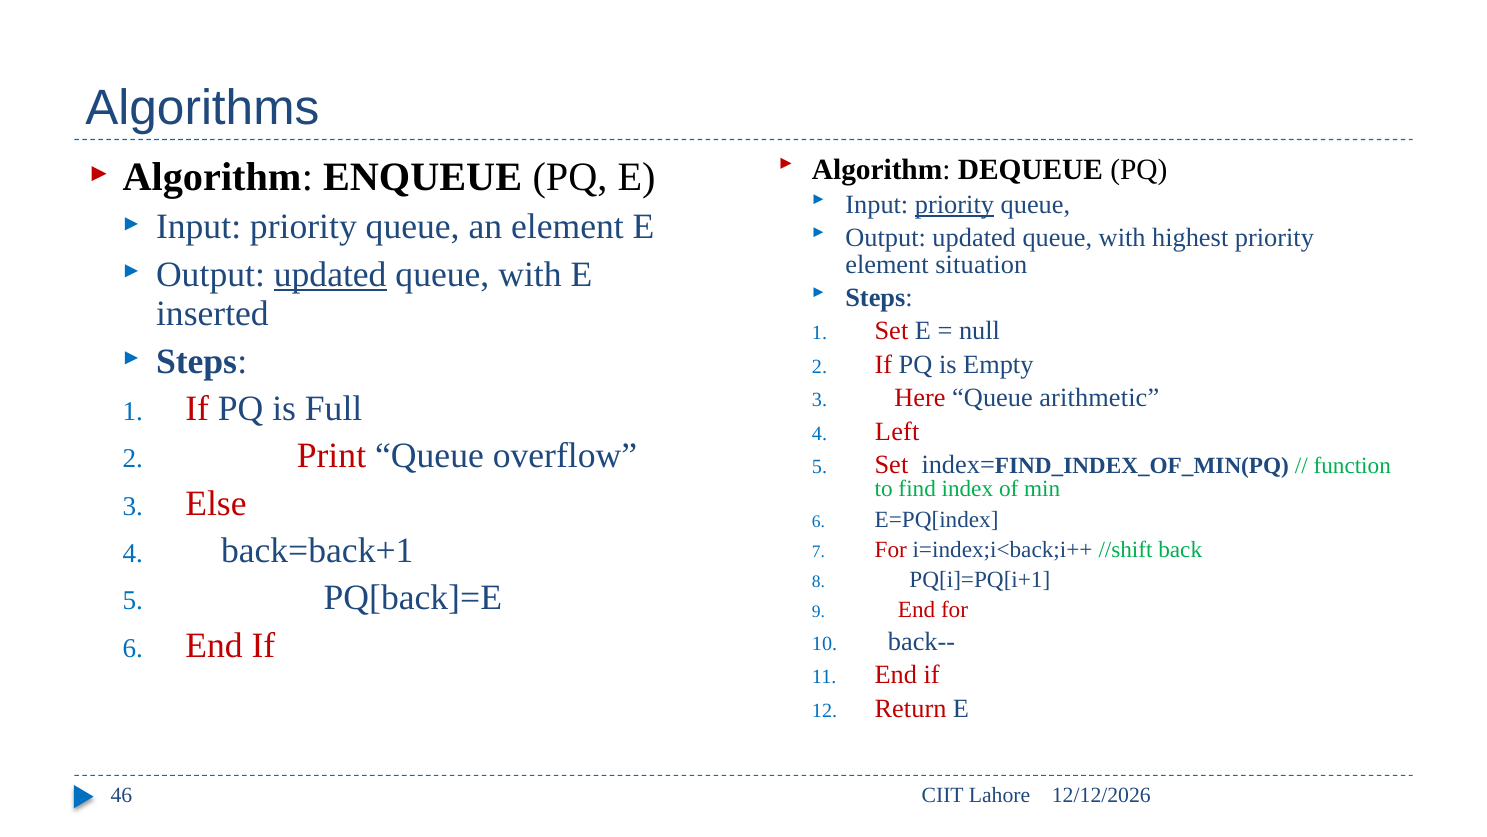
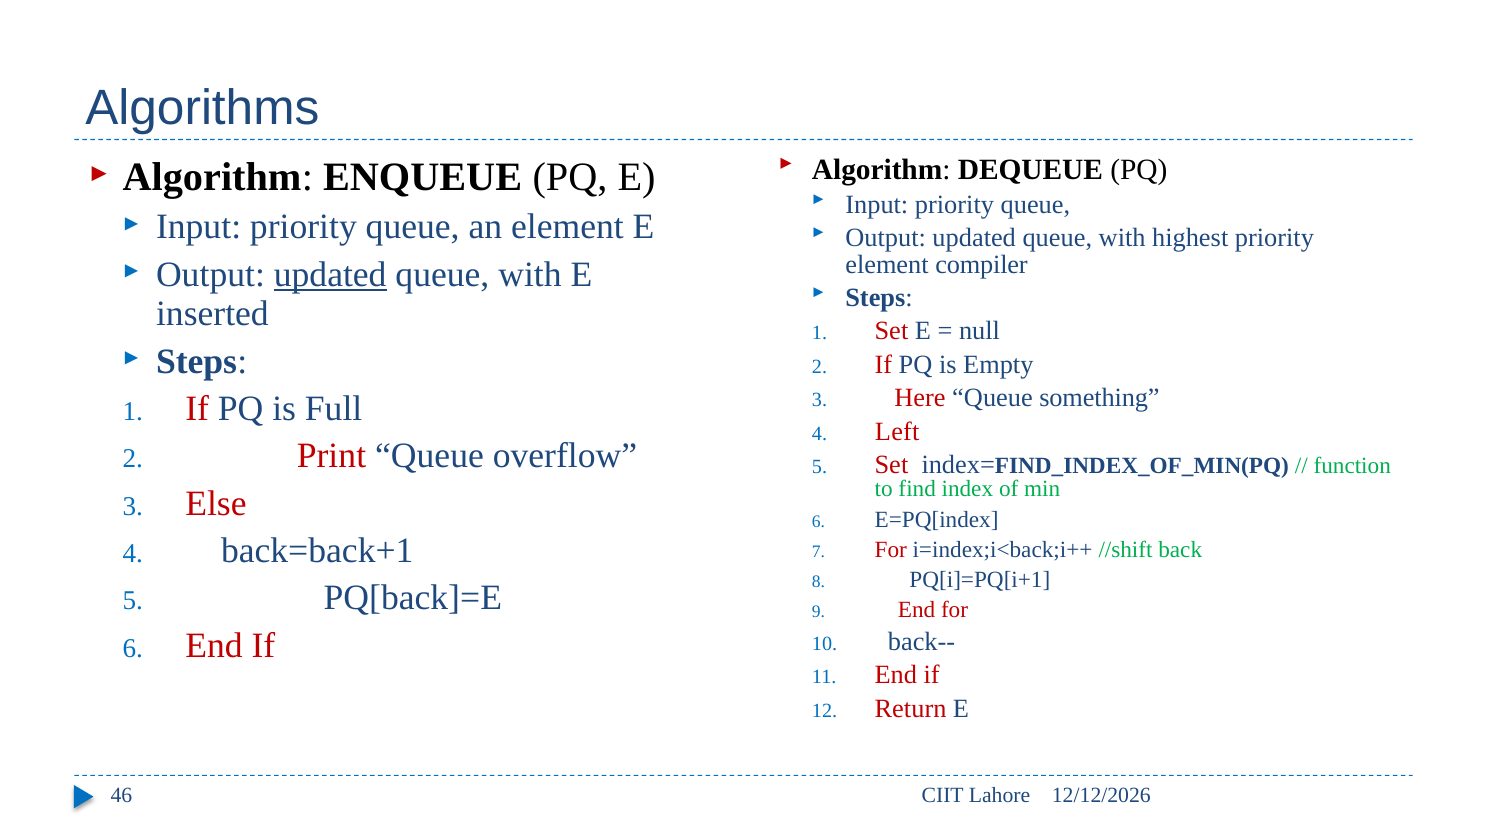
priority at (954, 204) underline: present -> none
situation: situation -> compiler
arithmetic: arithmetic -> something
